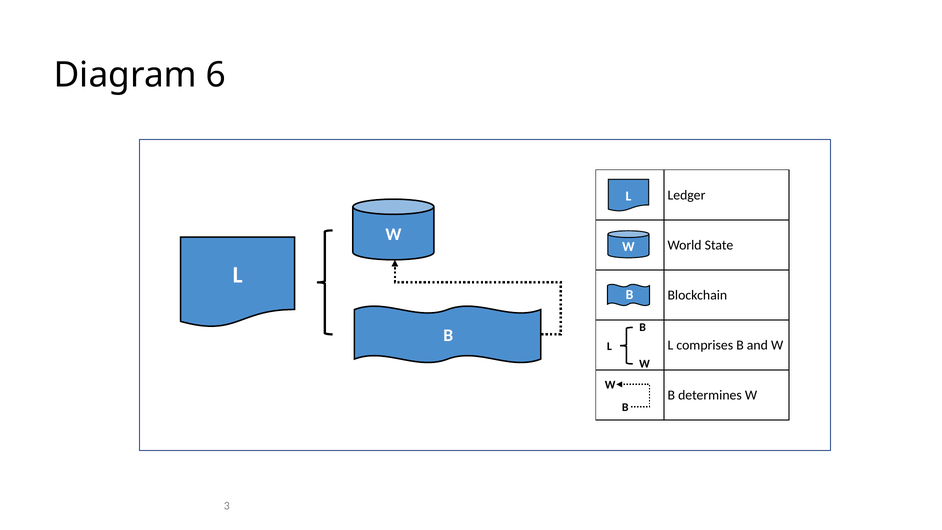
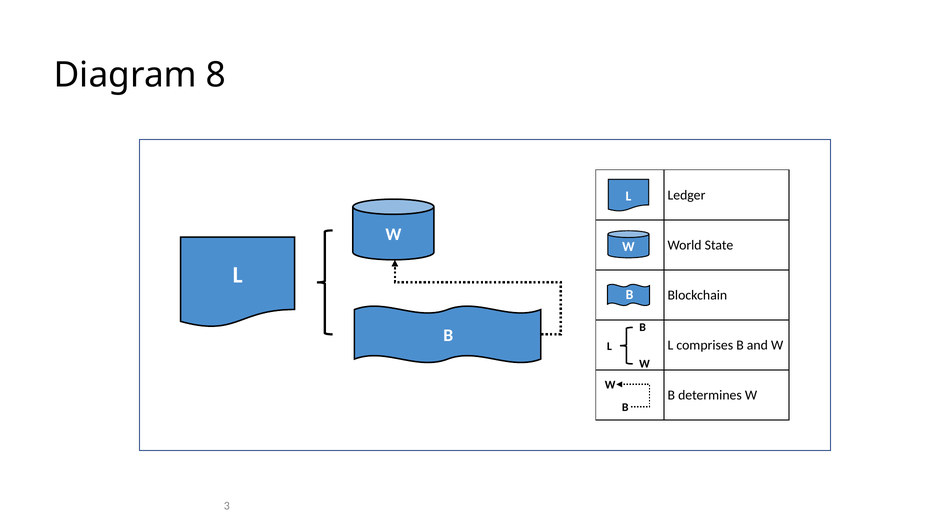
6: 6 -> 8
